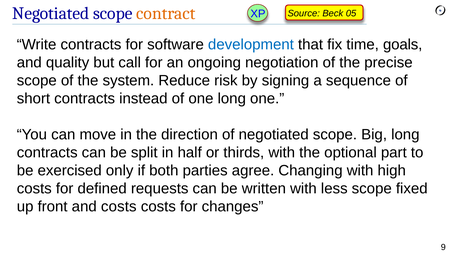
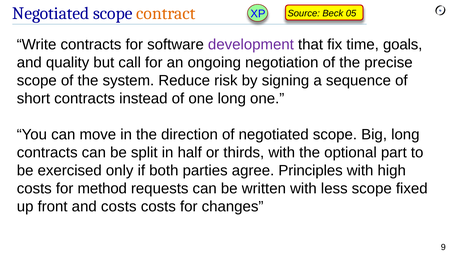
development colour: blue -> purple
Changing: Changing -> Principles
defined: defined -> method
